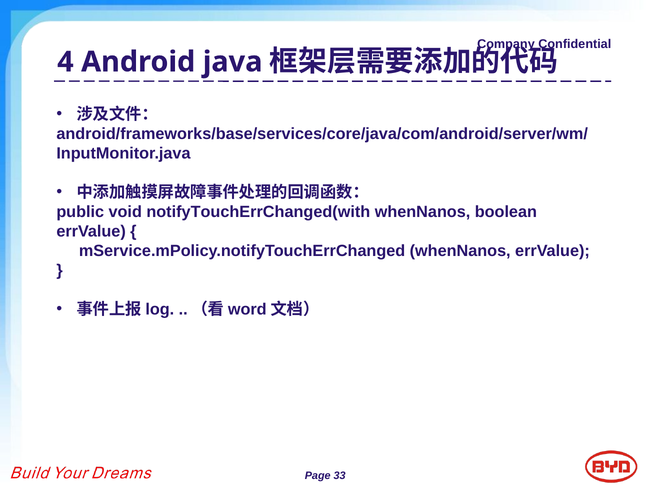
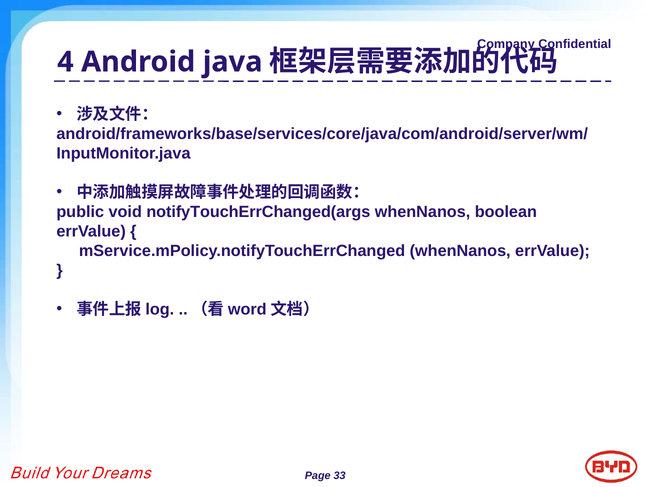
notifyTouchErrChanged(with: notifyTouchErrChanged(with -> notifyTouchErrChanged(args
